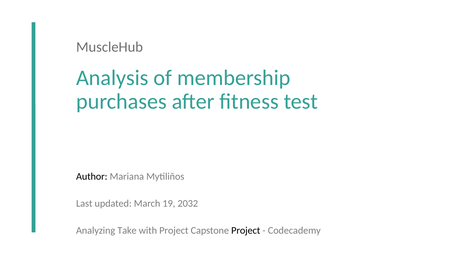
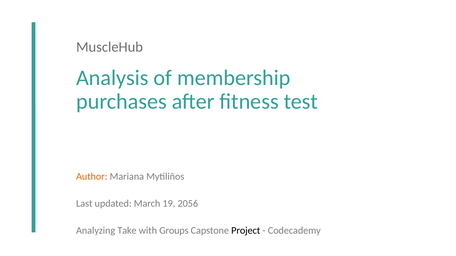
Author colour: black -> orange
2032: 2032 -> 2056
with Project: Project -> Groups
